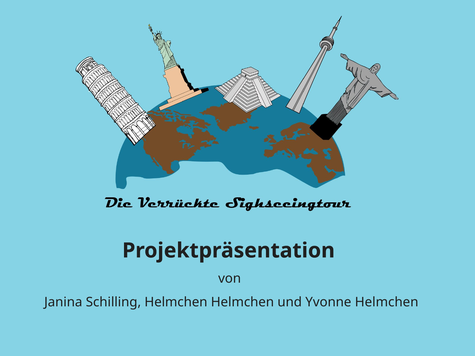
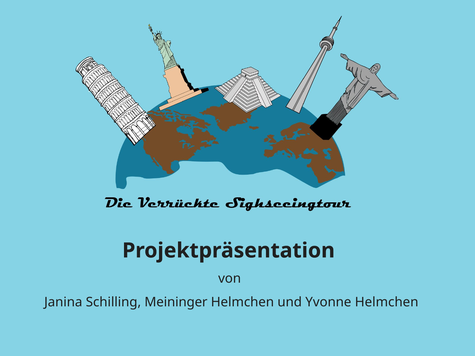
Schilling Helmchen: Helmchen -> Meininger
